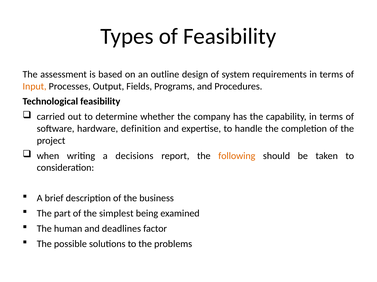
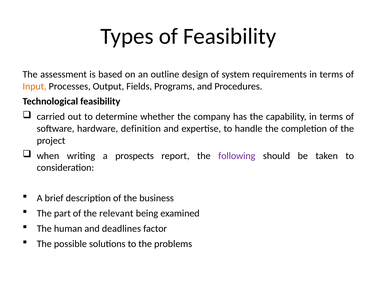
decisions: decisions -> prospects
following colour: orange -> purple
simplest: simplest -> relevant
